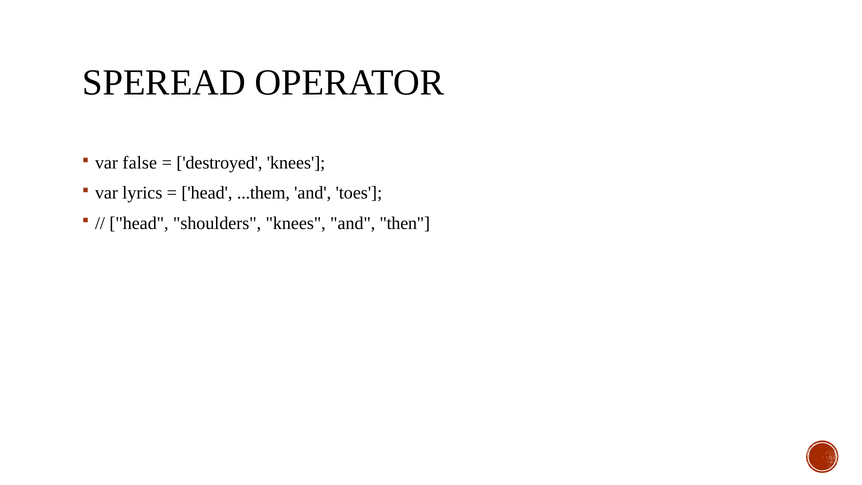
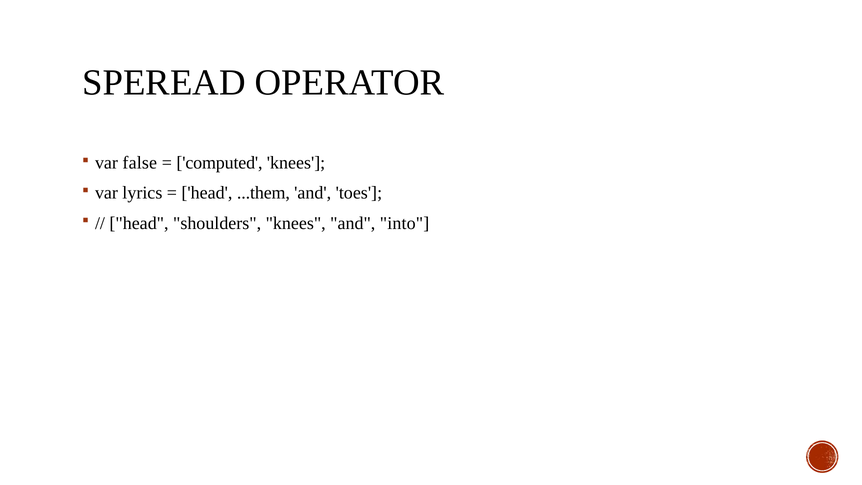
destroyed: destroyed -> computed
then: then -> into
